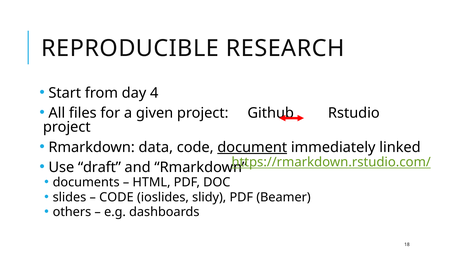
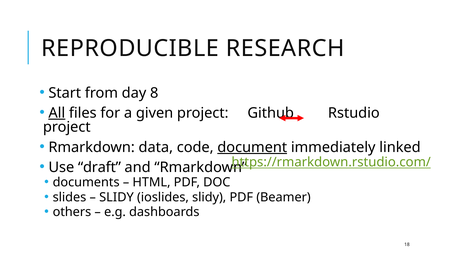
4: 4 -> 8
All underline: none -> present
CODE at (116, 197): CODE -> SLIDY
